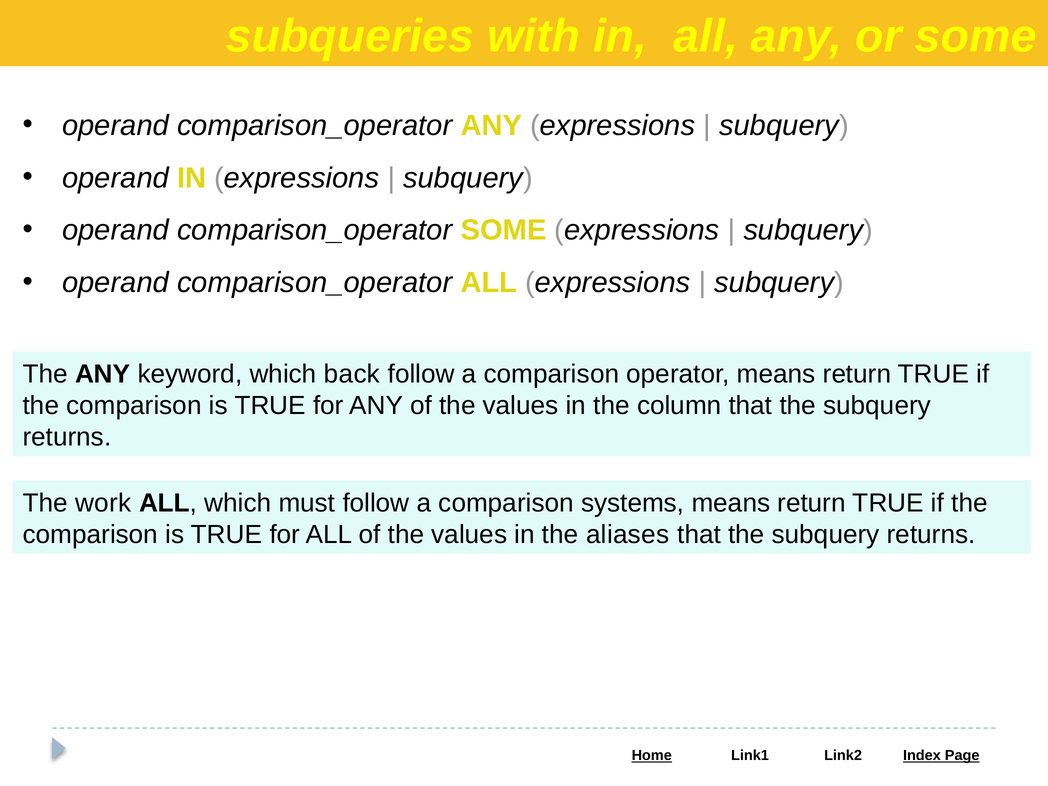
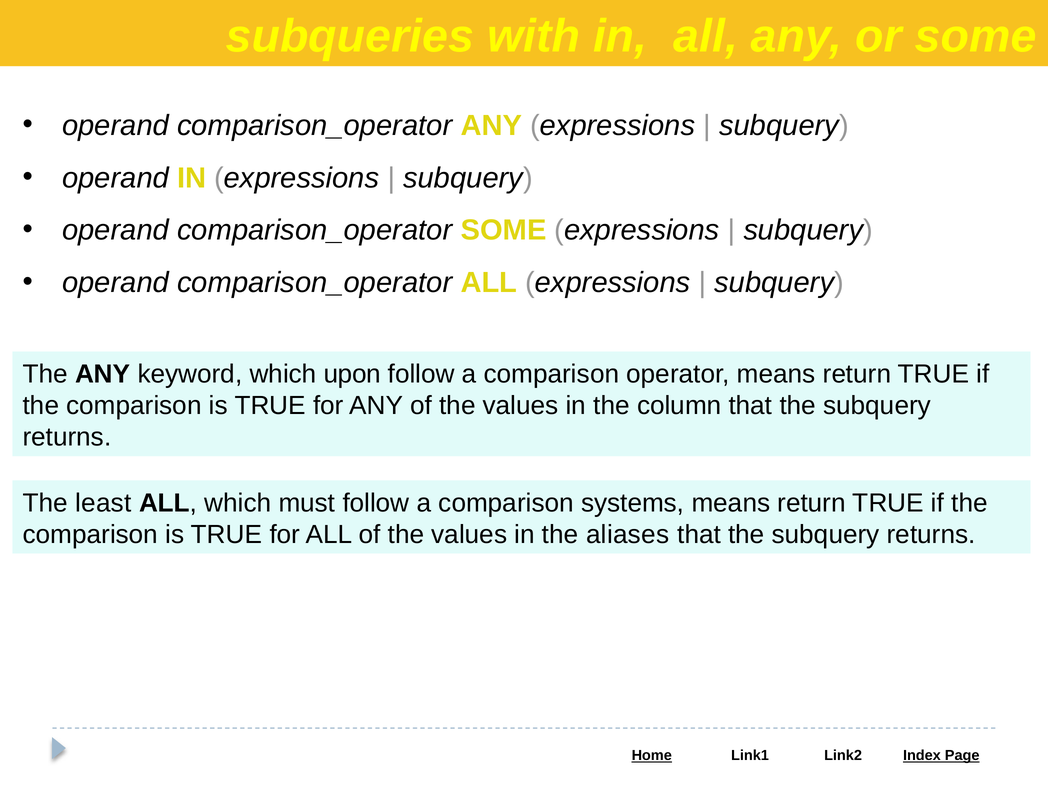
back: back -> upon
work: work -> least
